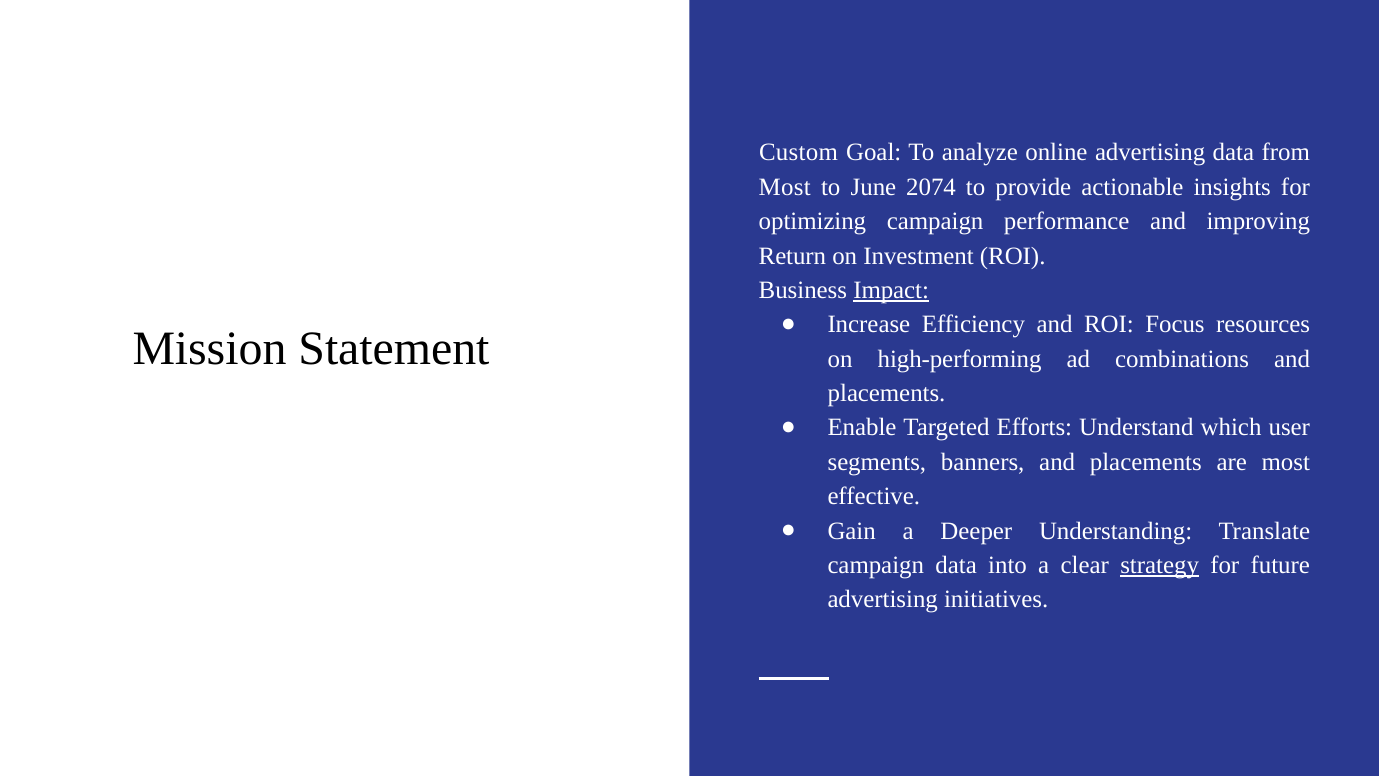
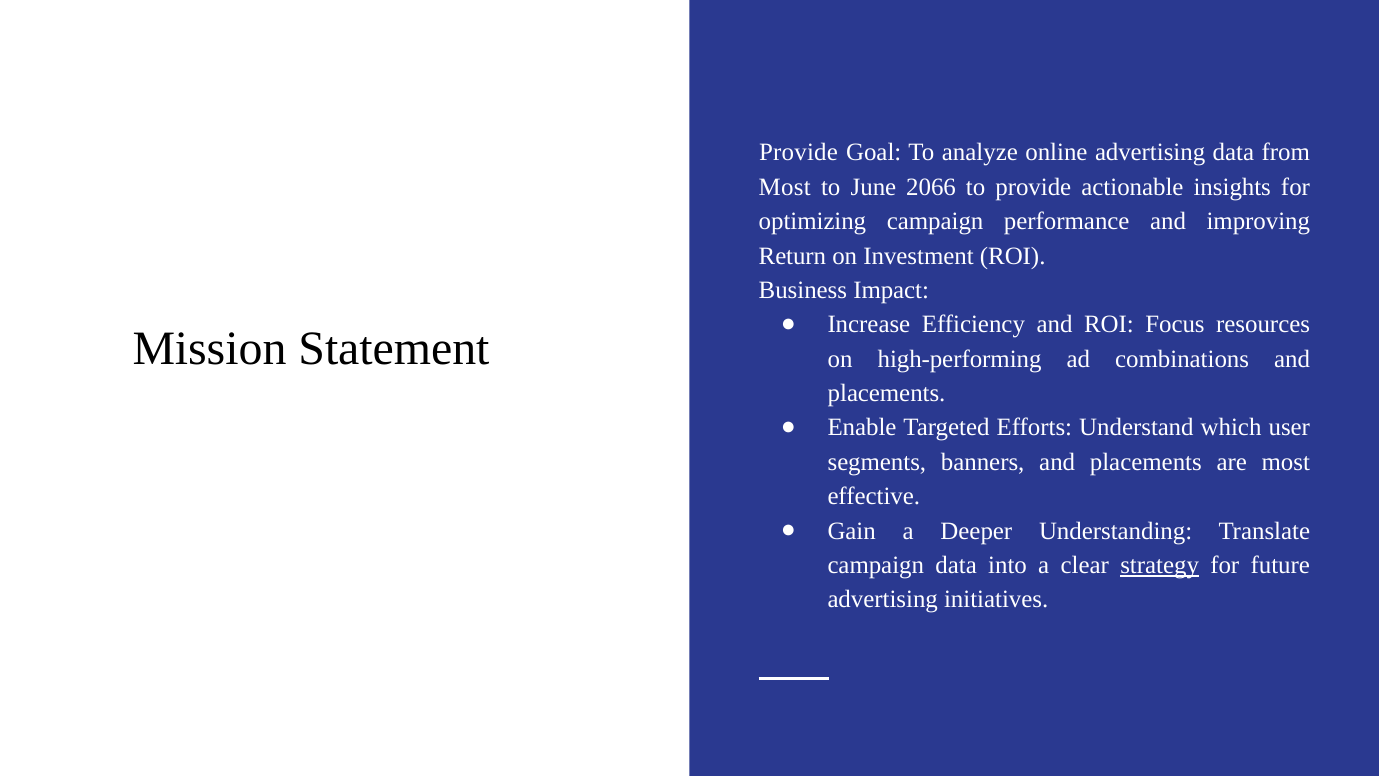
Custom at (799, 153): Custom -> Provide
2074: 2074 -> 2066
Impact underline: present -> none
